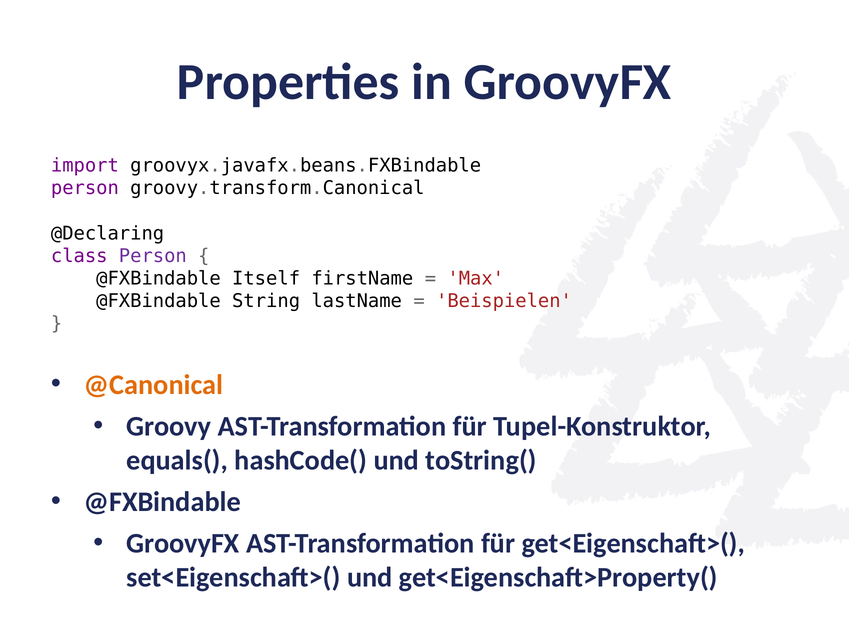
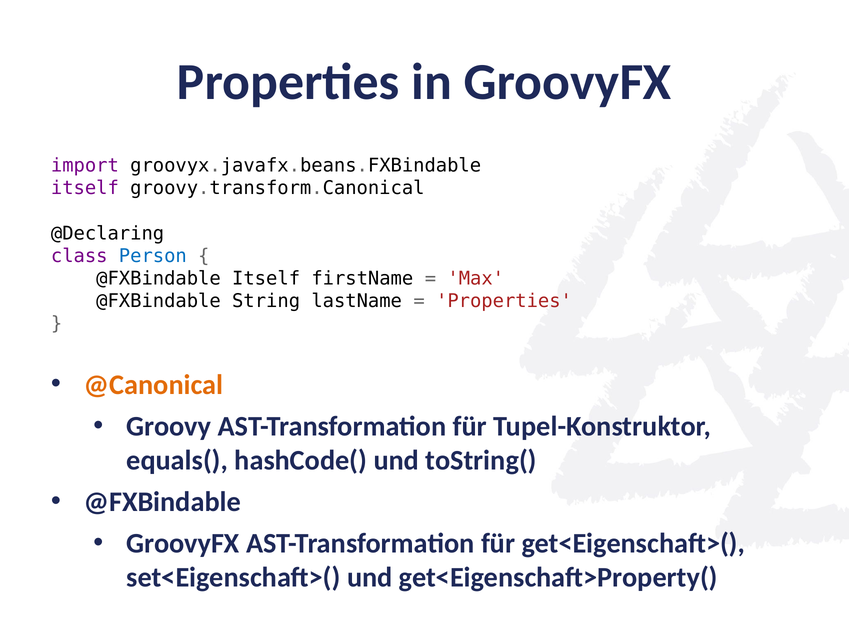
person at (85, 188): person -> itself
Person at (153, 256) colour: purple -> blue
Beispielen at (504, 301): Beispielen -> Properties
